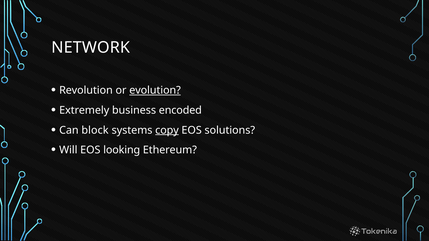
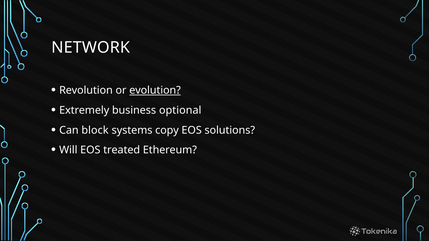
encoded: encoded -> optional
copy underline: present -> none
looking: looking -> treated
